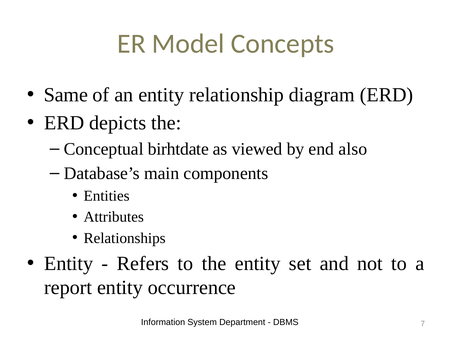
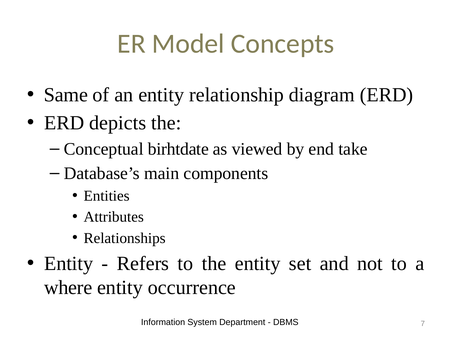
also: also -> take
report: report -> where
